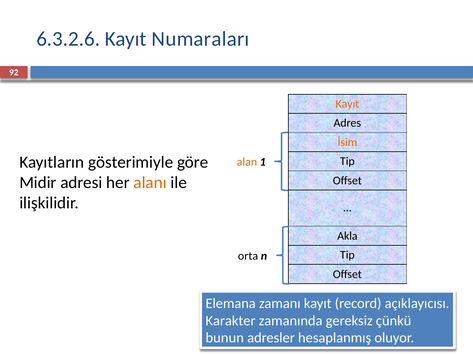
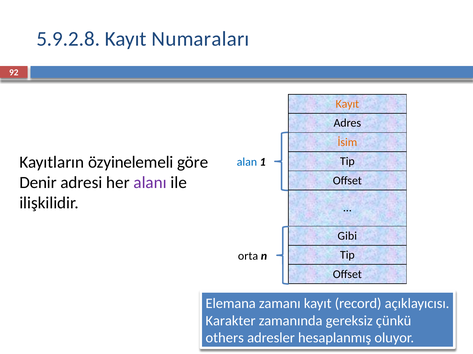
6.3.2.6: 6.3.2.6 -> 5.9.2.8
gösterimiyle: gösterimiyle -> özyinelemeli
alan colour: orange -> blue
Midir: Midir -> Denir
alanı colour: orange -> purple
Akla: Akla -> Gibi
bunun: bunun -> others
